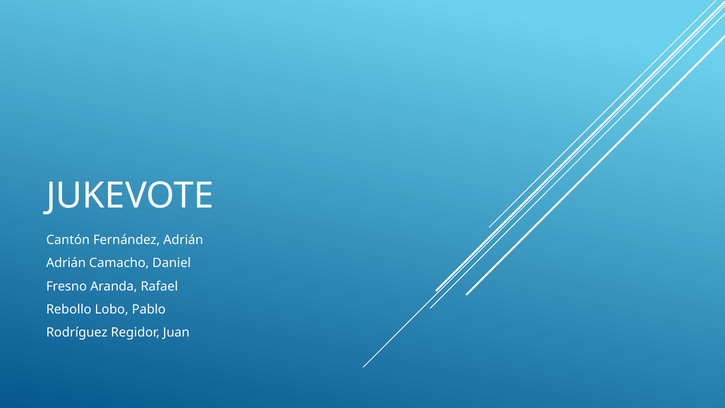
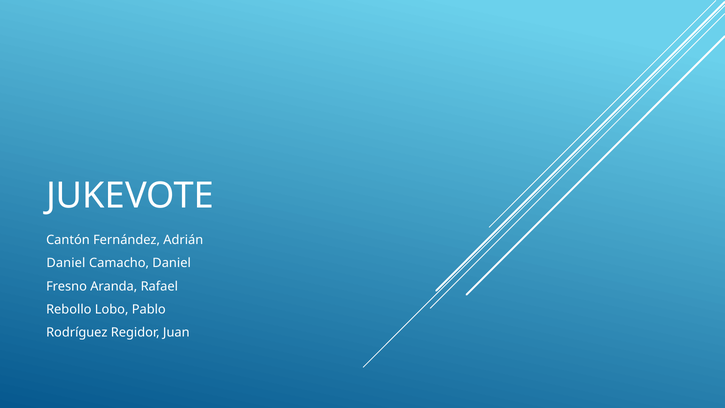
Adrián at (66, 263): Adrián -> Daniel
